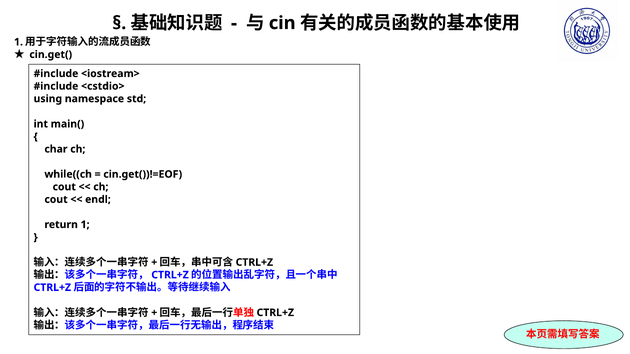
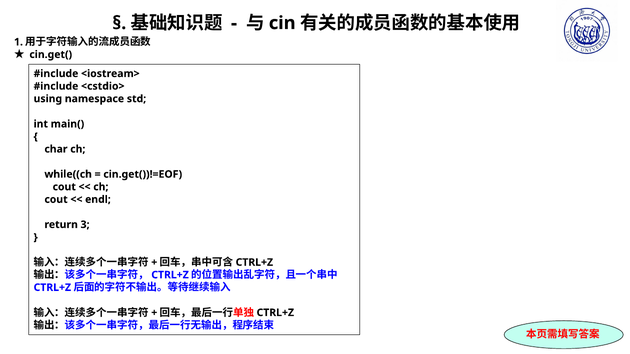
return 1: 1 -> 3
